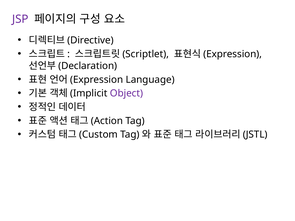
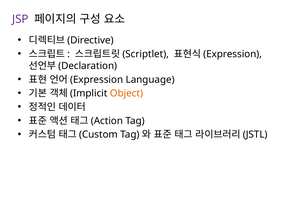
Object colour: purple -> orange
